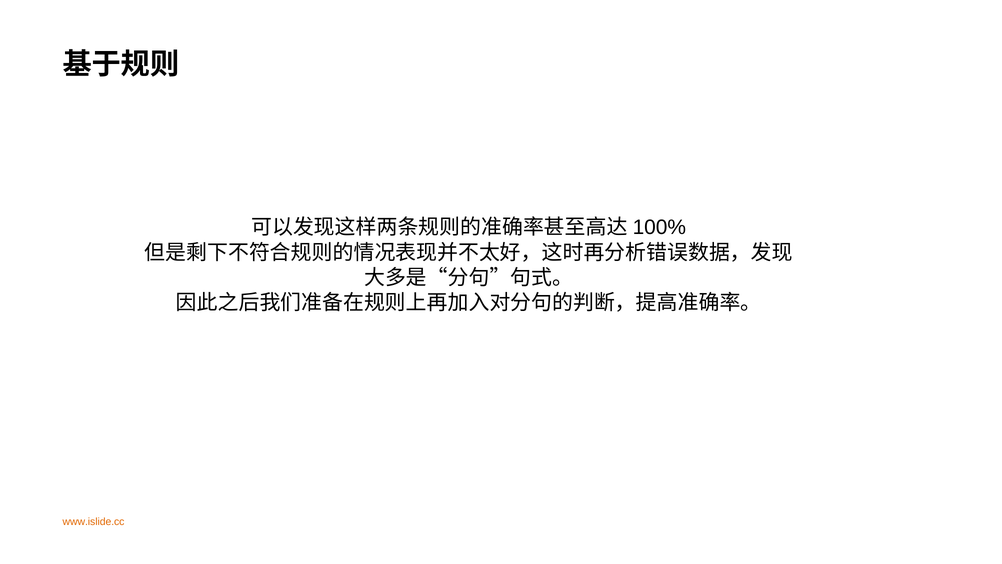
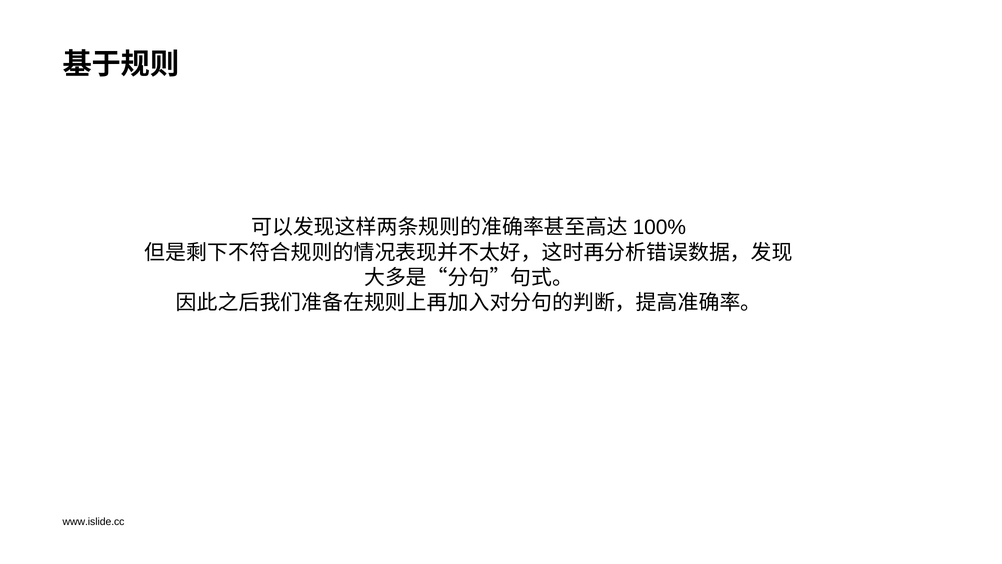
www.islide.cc colour: orange -> black
